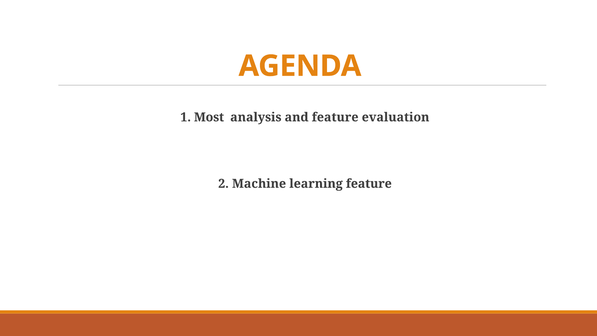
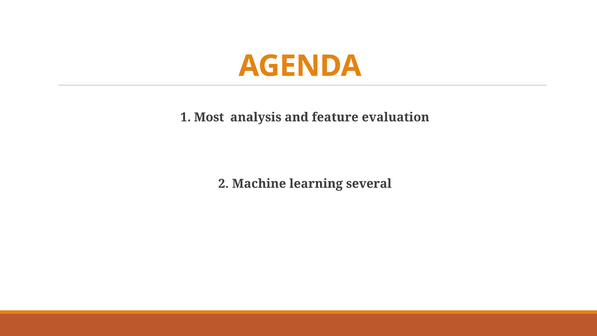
learning feature: feature -> several
